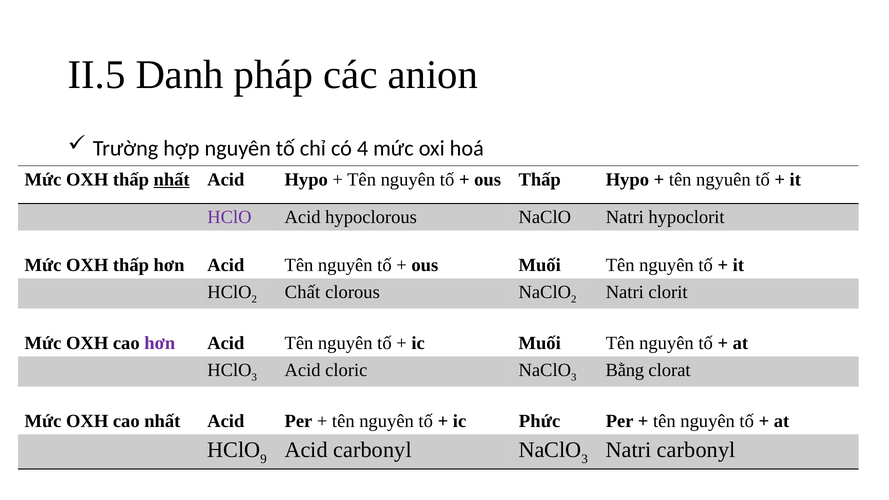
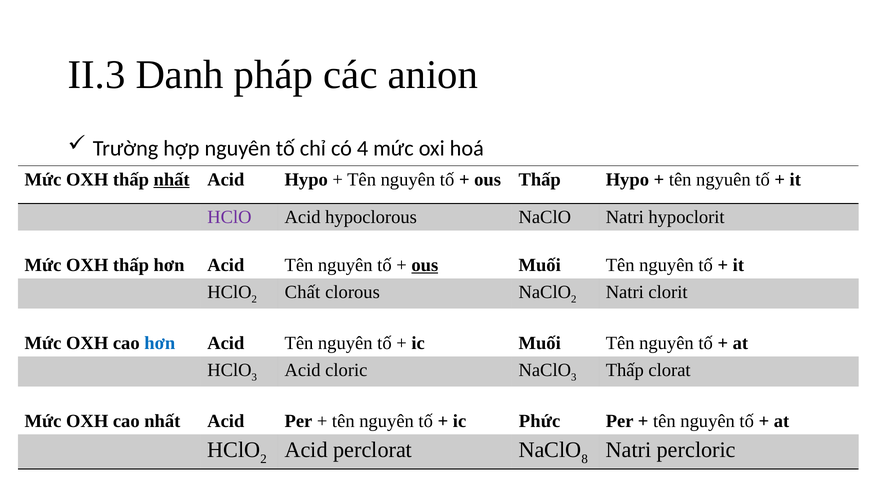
II.5: II.5 -> II.3
ous at (425, 265) underline: none -> present
hơn at (160, 343) colour: purple -> blue
Bằng at (625, 370): Bằng -> Thấp
9 at (264, 459): 9 -> 2
Acid carbonyl: carbonyl -> perclorat
3 at (585, 459): 3 -> 8
Natri carbonyl: carbonyl -> percloric
